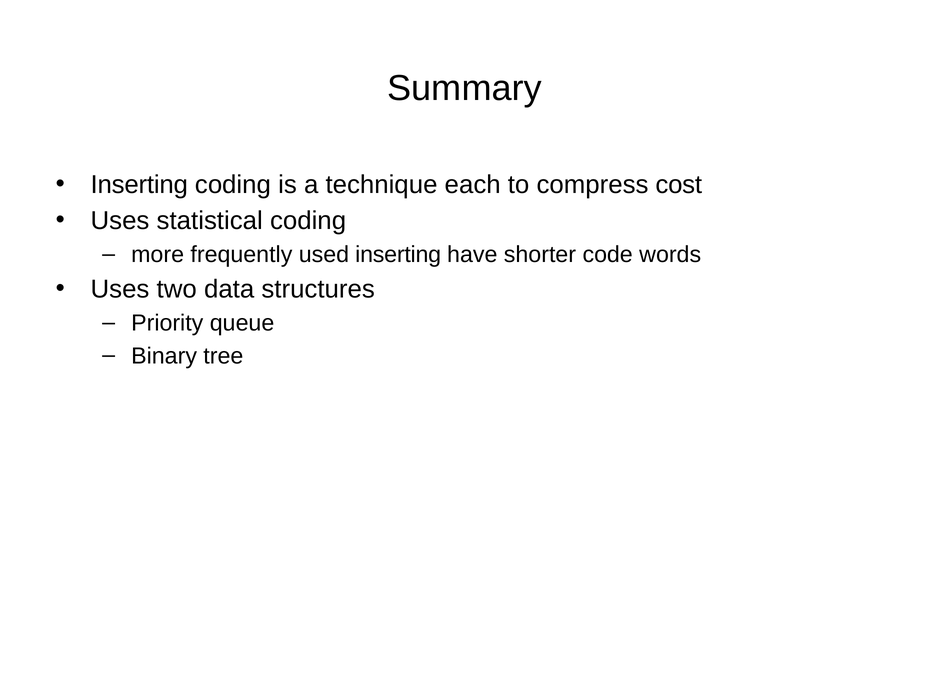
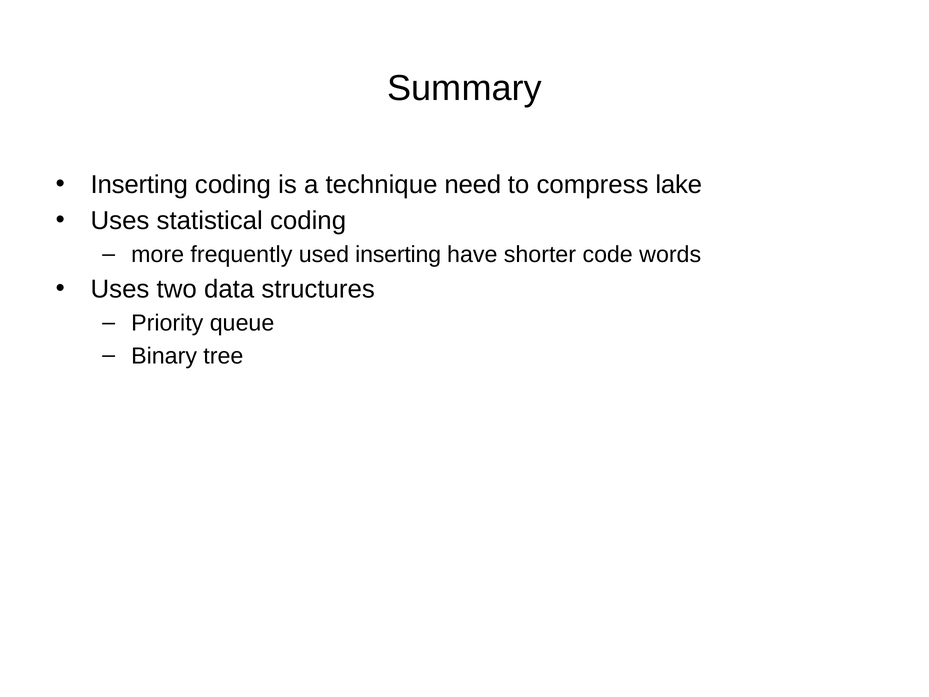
each: each -> need
cost: cost -> lake
